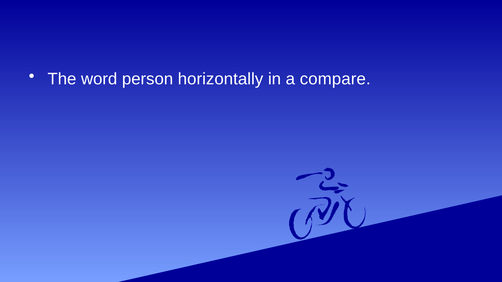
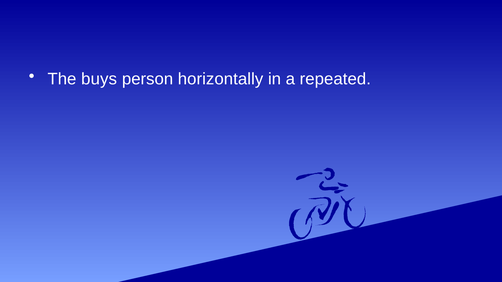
word: word -> buys
compare: compare -> repeated
